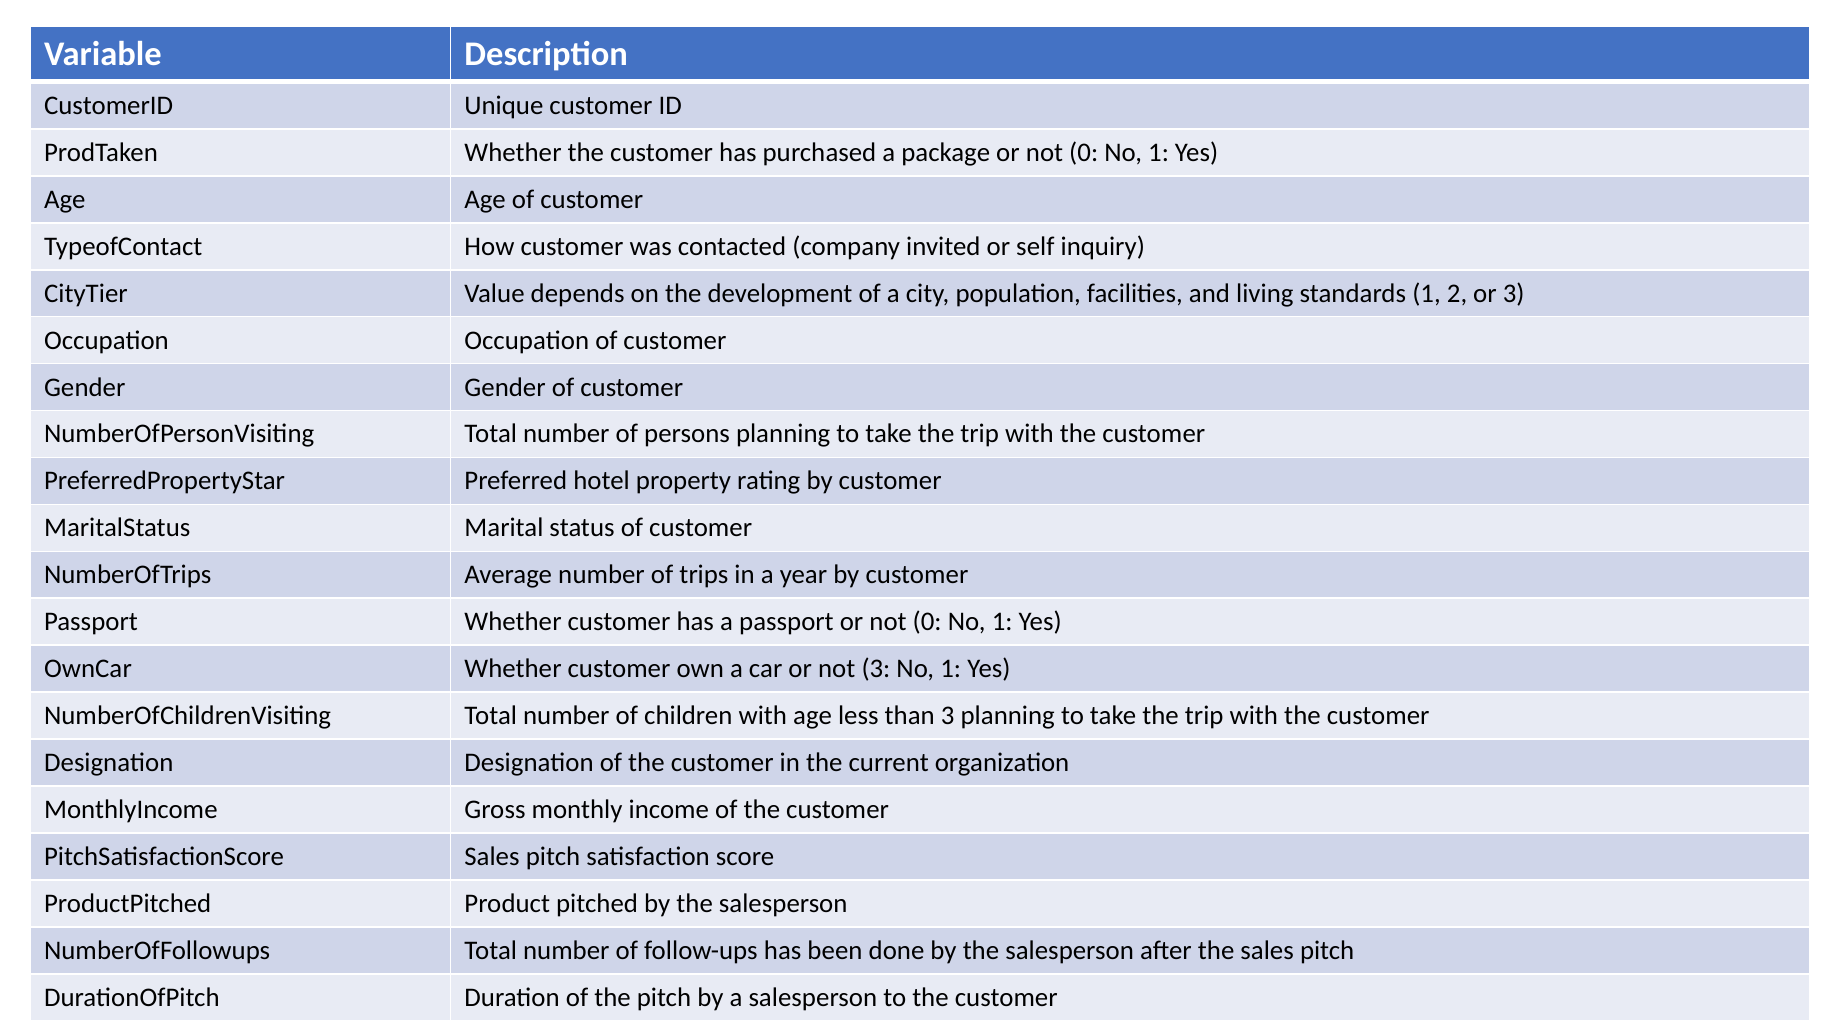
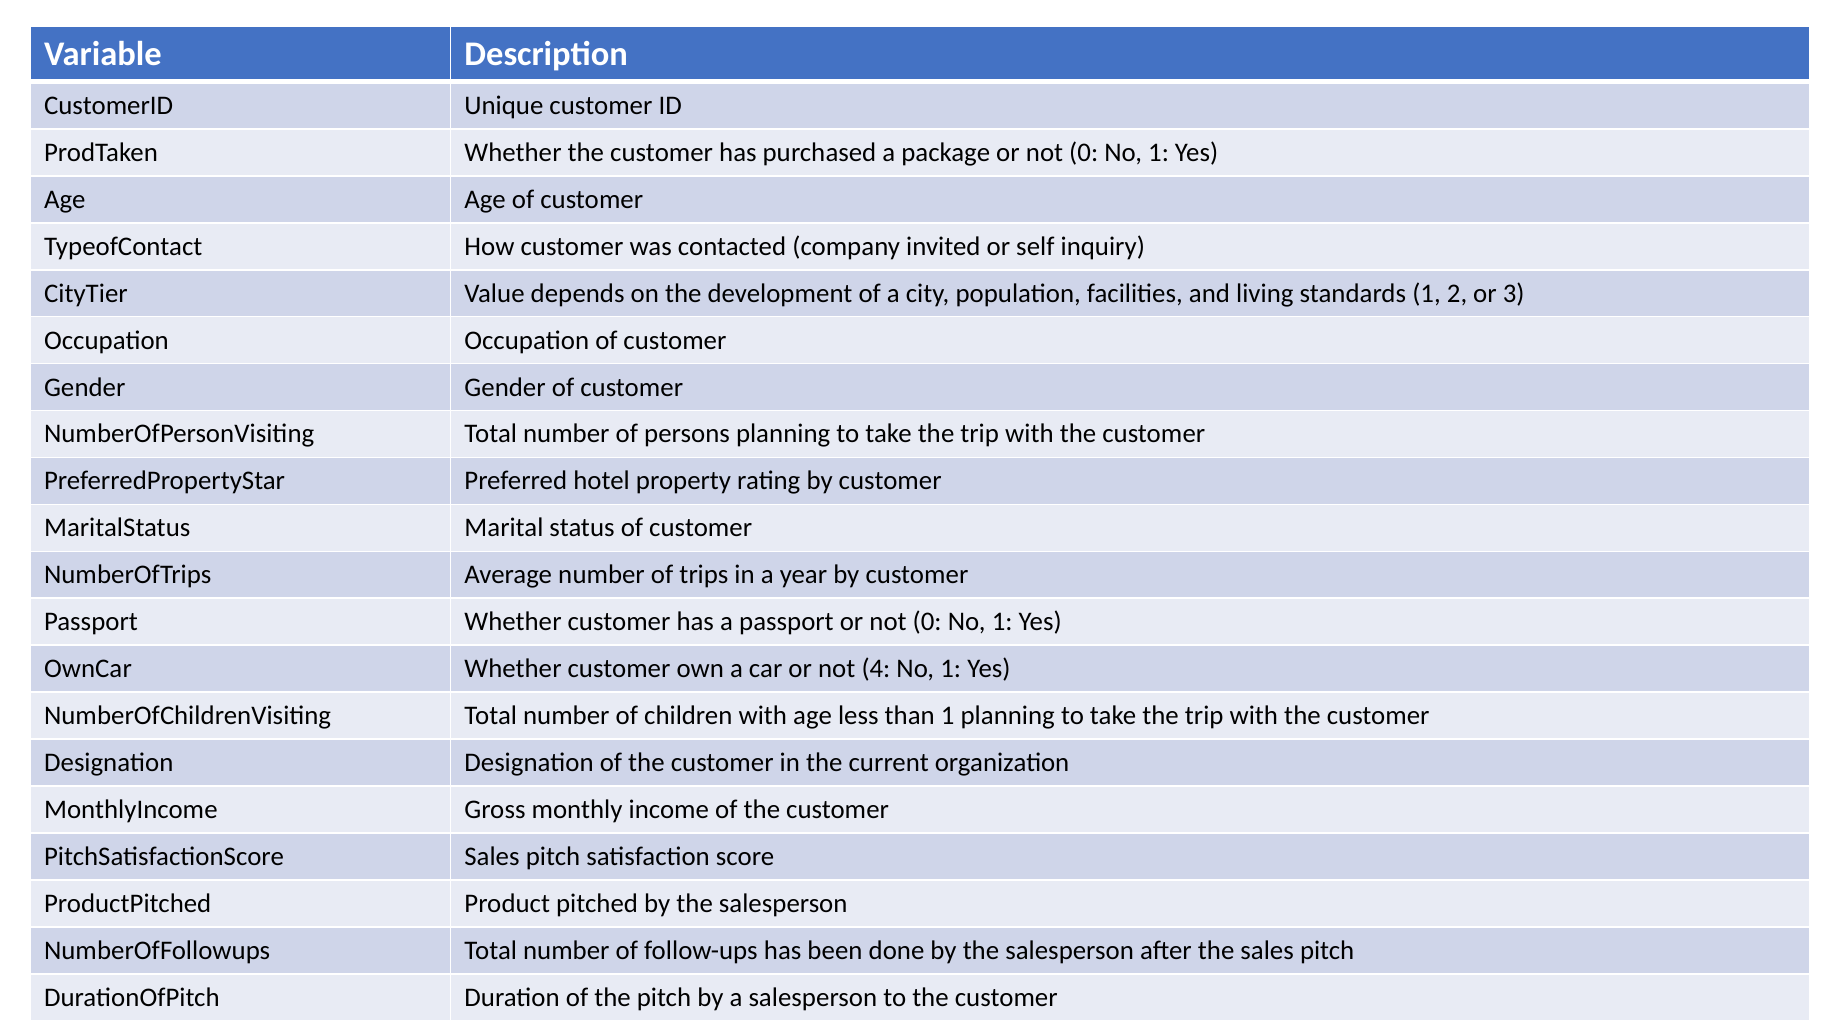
not 3: 3 -> 4
than 3: 3 -> 1
